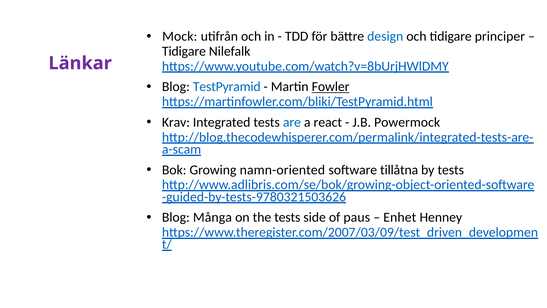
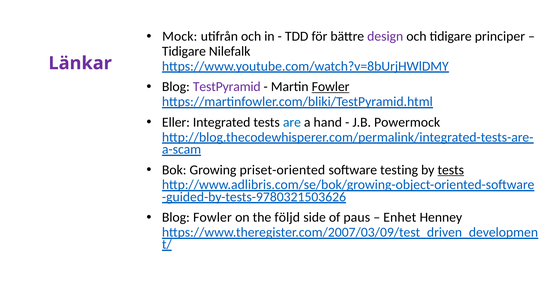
design colour: blue -> purple
TestPyramid colour: blue -> purple
Krav: Krav -> Eller
react: react -> hand
namn-oriented: namn-oriented -> priset-oriented
tillåtna: tillåtna -> testing
tests at (451, 170) underline: none -> present
Blog Många: Många -> Fowler
the tests: tests -> följd
